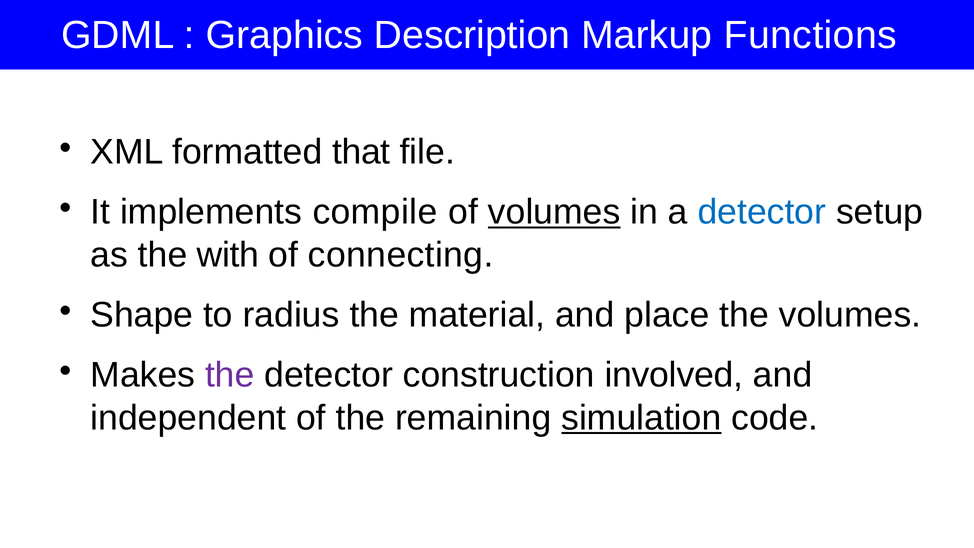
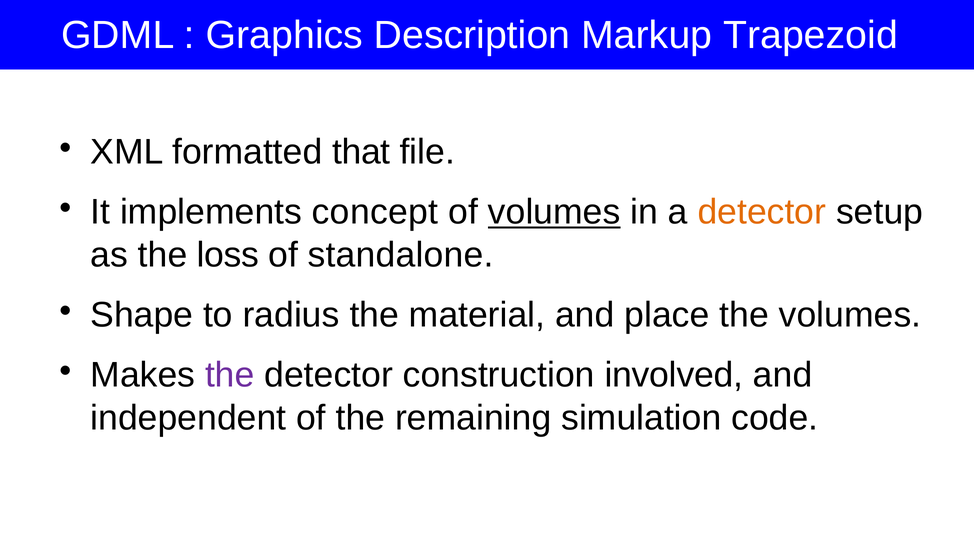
Functions: Functions -> Trapezoid
compile: compile -> concept
detector at (762, 212) colour: blue -> orange
with: with -> loss
connecting: connecting -> standalone
simulation underline: present -> none
